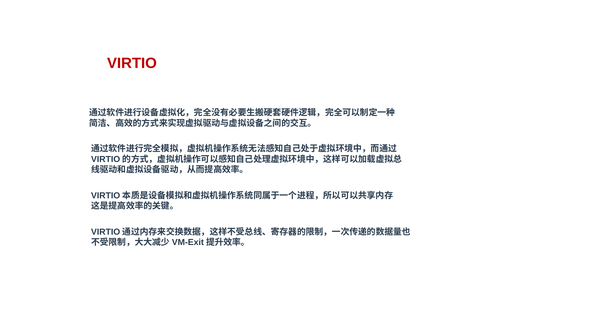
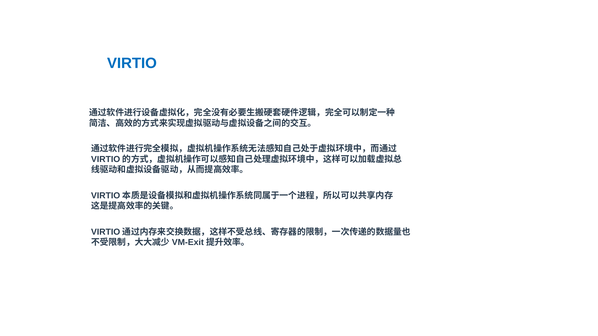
VIRTIO colour: red -> blue
